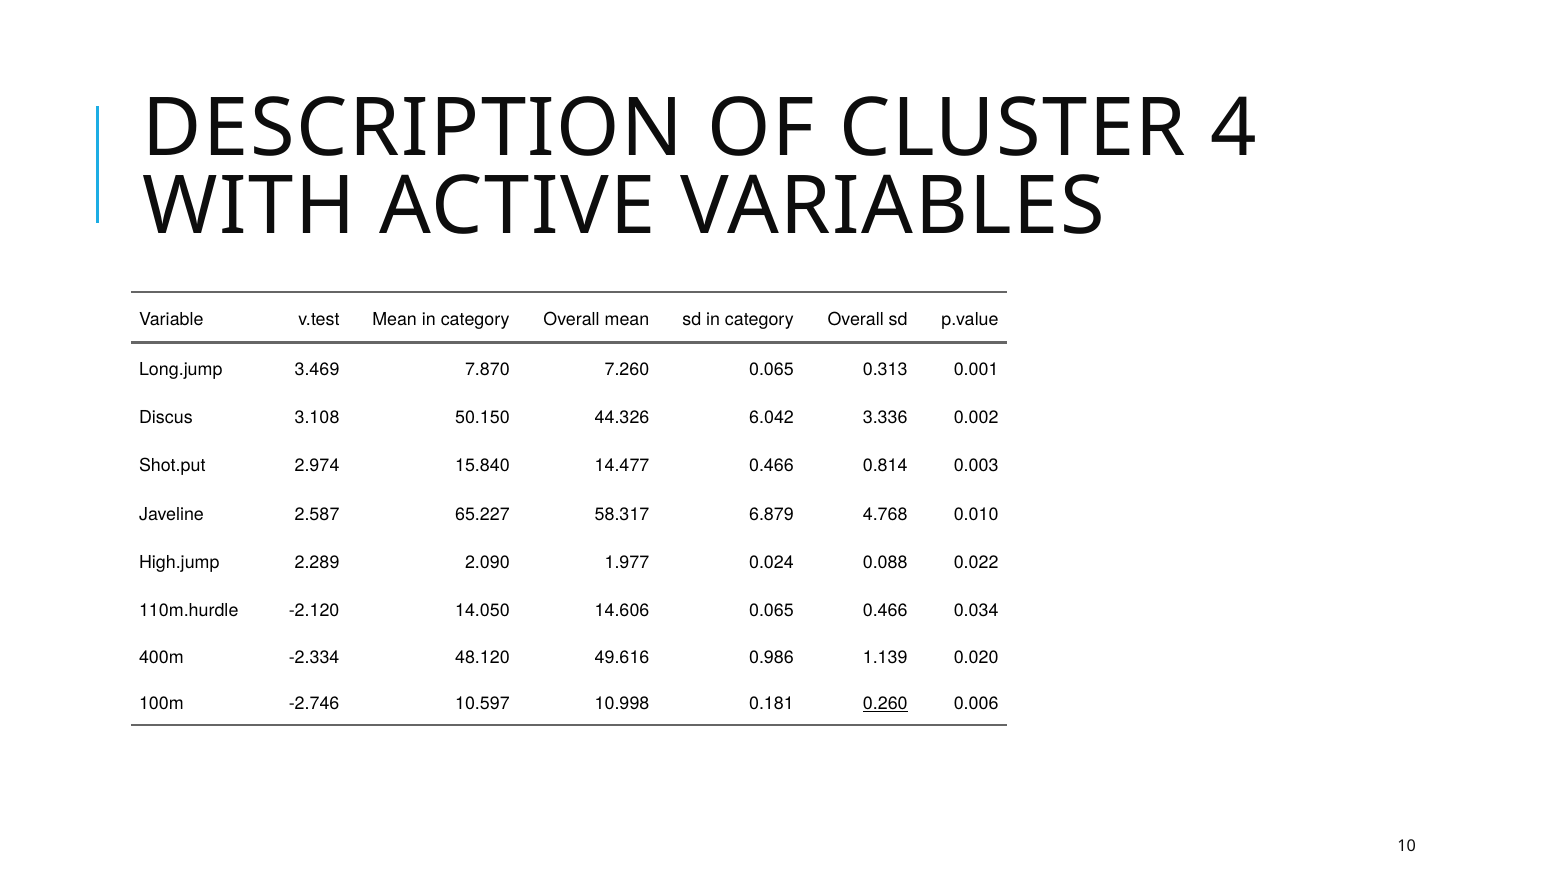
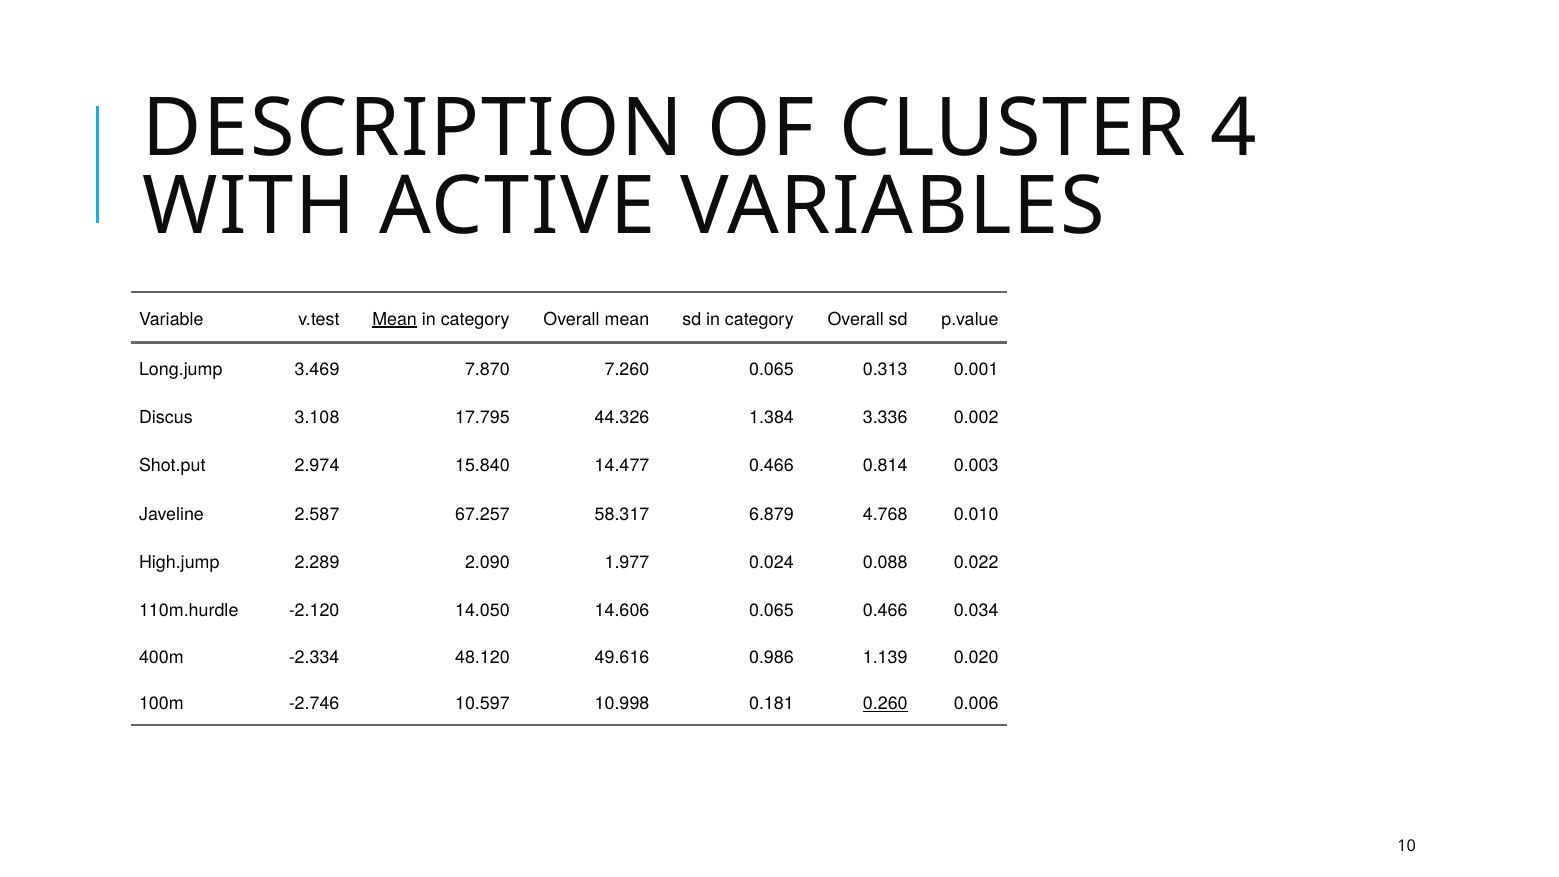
Mean at (395, 319) underline: none -> present
50.150: 50.150 -> 17.795
6.042: 6.042 -> 1.384
65.227: 65.227 -> 67.257
